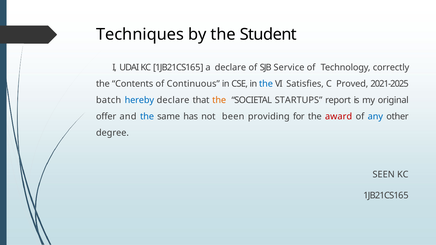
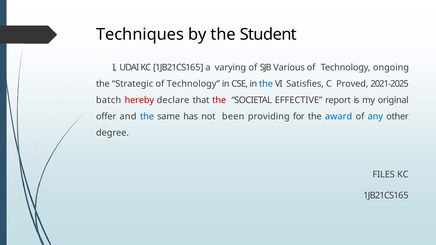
a declare: declare -> varying
Service: Service -> Various
correctly: correctly -> ongoing
Contents: Contents -> Strategic
Continuous at (193, 84): Continuous -> Technology
hereby colour: blue -> red
the at (219, 100) colour: orange -> red
STARTUPS: STARTUPS -> EFFECTIVE
award colour: red -> blue
SEEN: SEEN -> FILES
